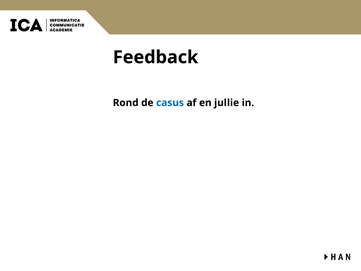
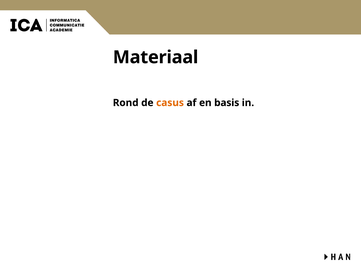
Feedback: Feedback -> Materiaal
casus colour: blue -> orange
jullie: jullie -> basis
